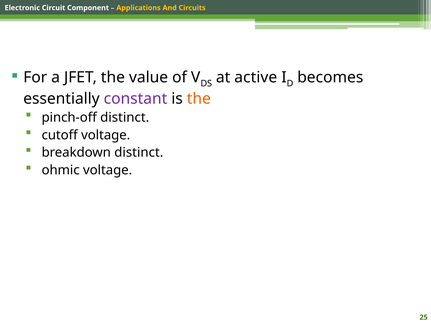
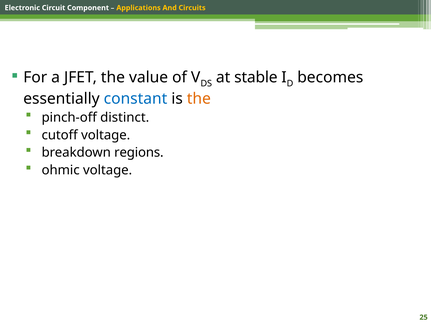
active: active -> stable
constant colour: purple -> blue
breakdown distinct: distinct -> regions
